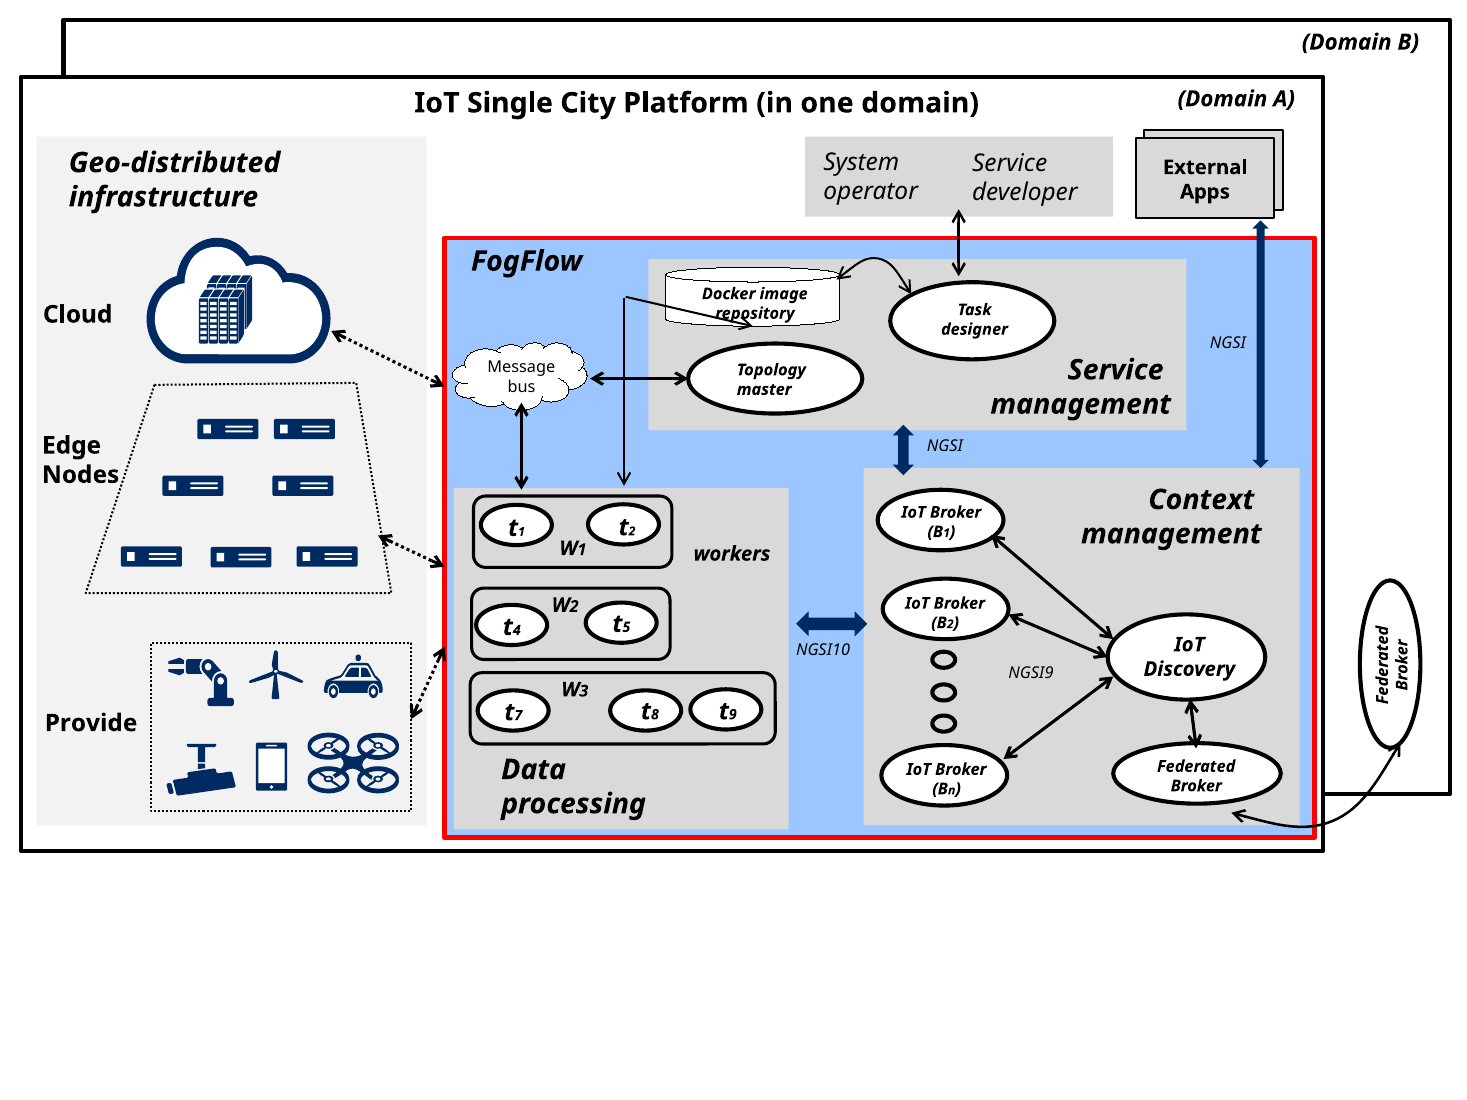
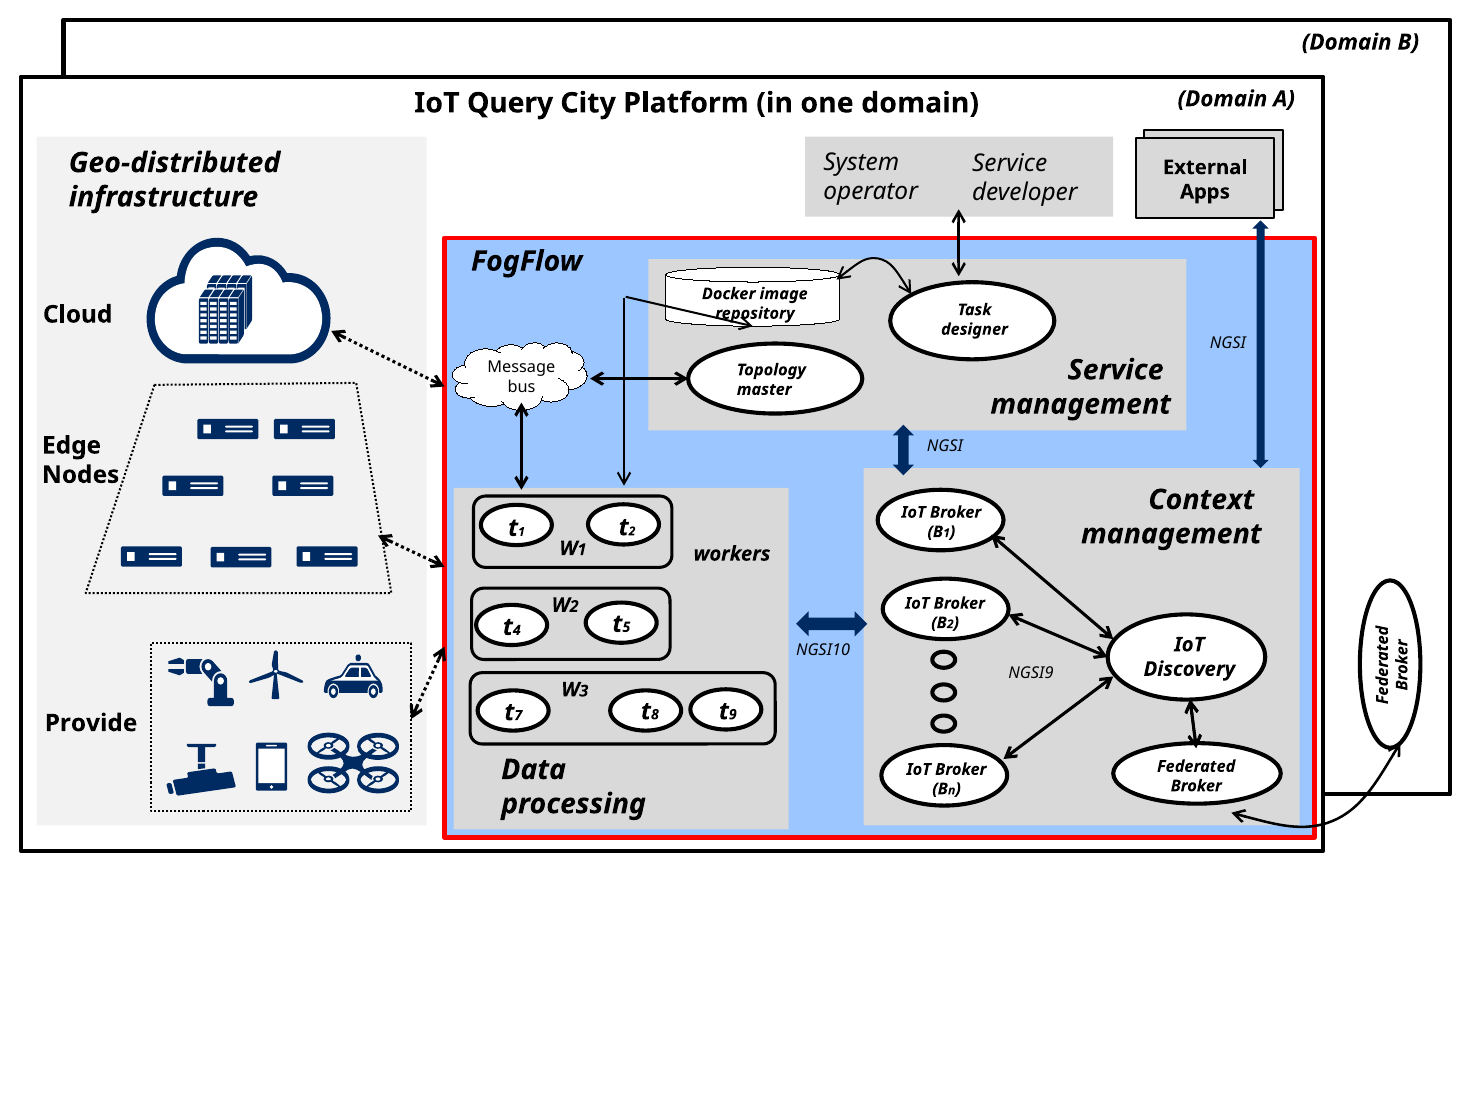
Single: Single -> Query
